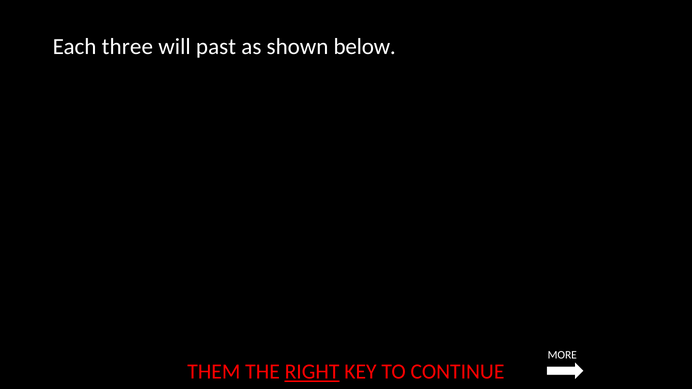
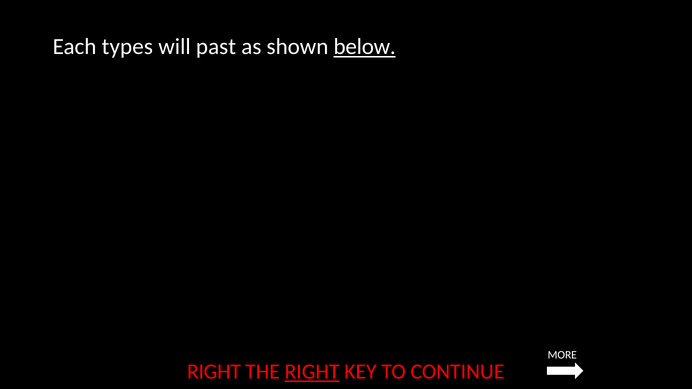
three: three -> types
below underline: none -> present
THEM at (214, 372): THEM -> RIGHT
